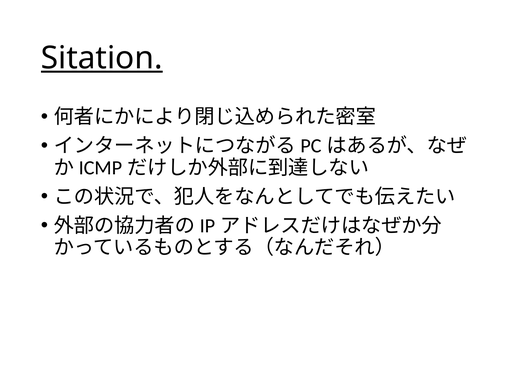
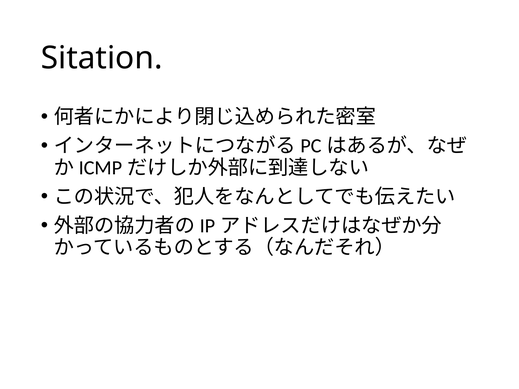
Sitation underline: present -> none
